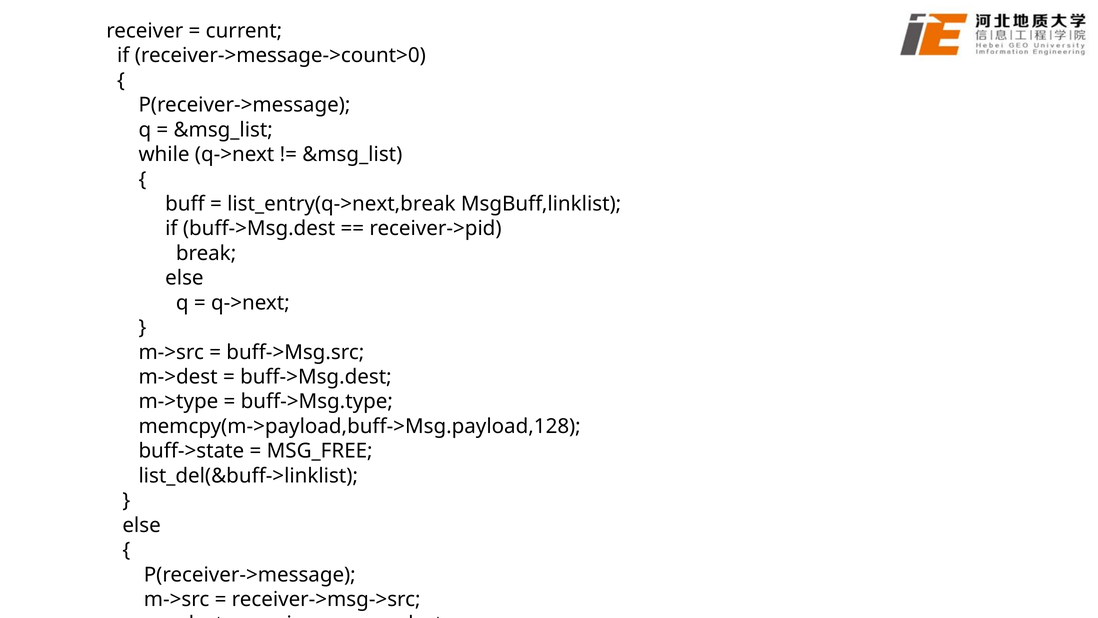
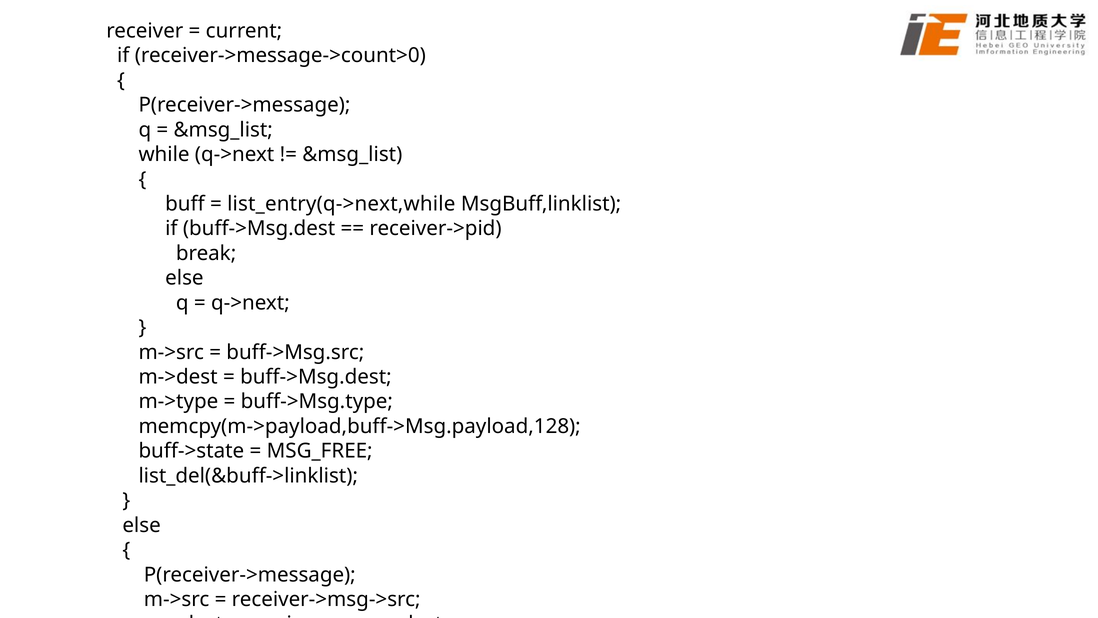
list_entry(q->next,break: list_entry(q->next,break -> list_entry(q->next,while
